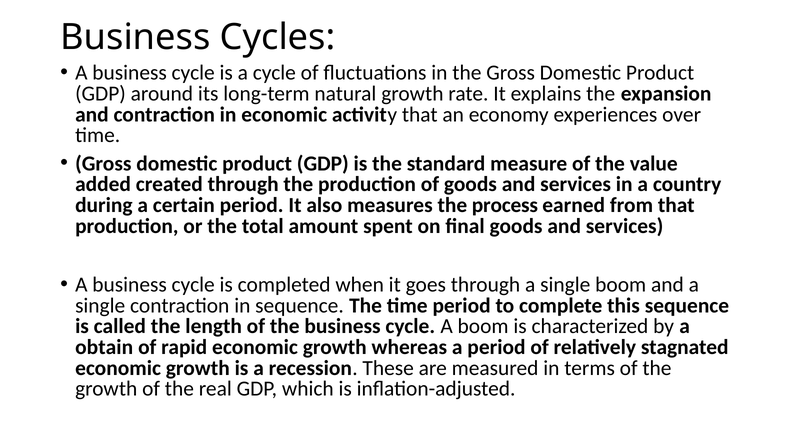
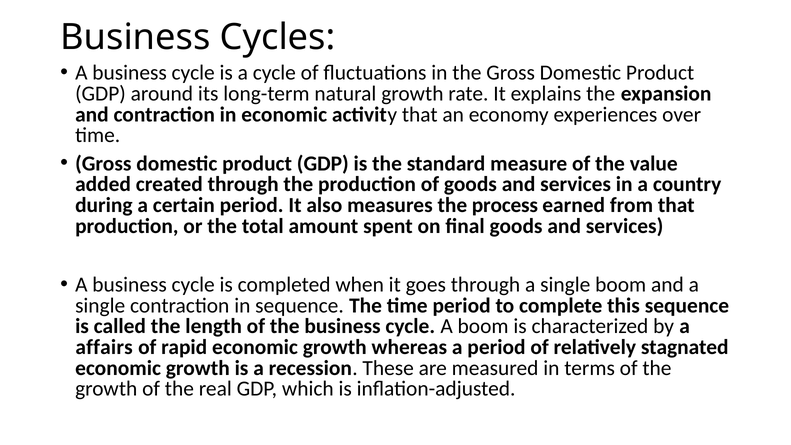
obtain: obtain -> affairs
